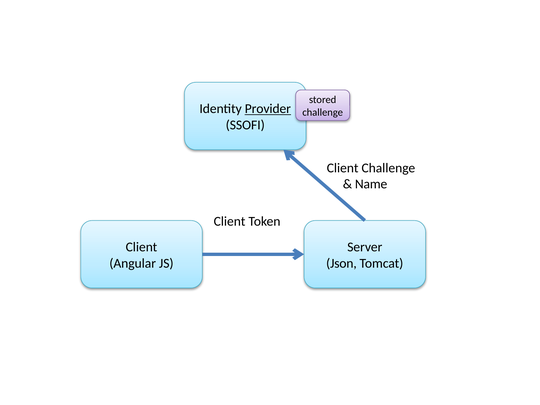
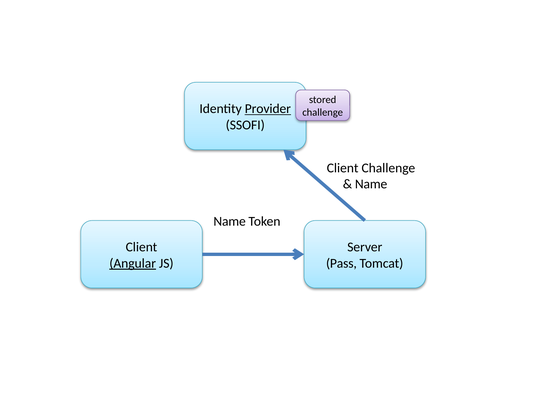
Client at (230, 221): Client -> Name
Angular underline: none -> present
Json: Json -> Pass
